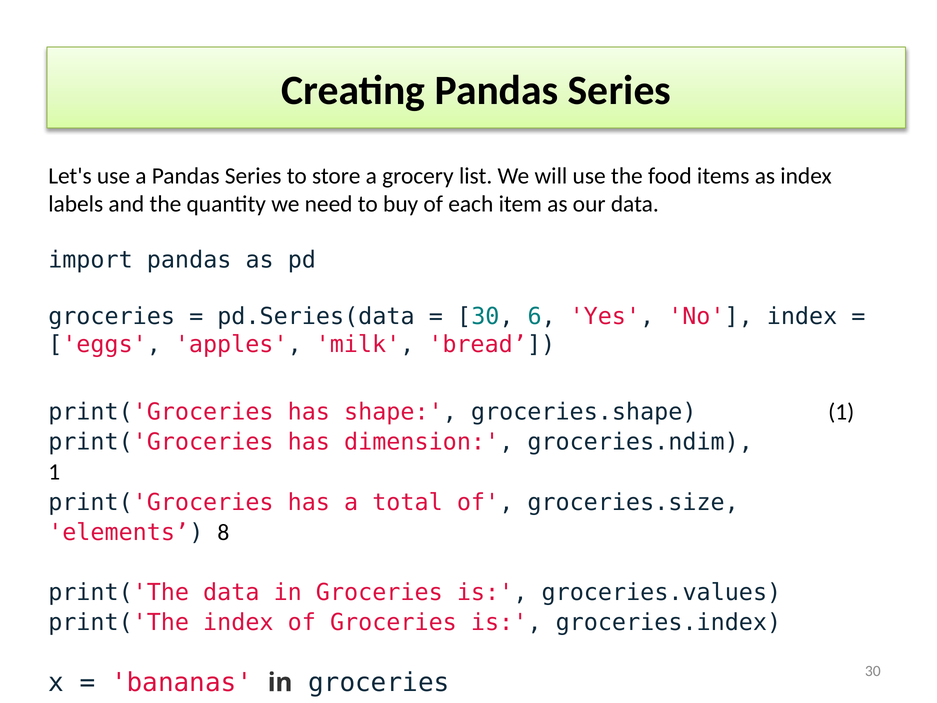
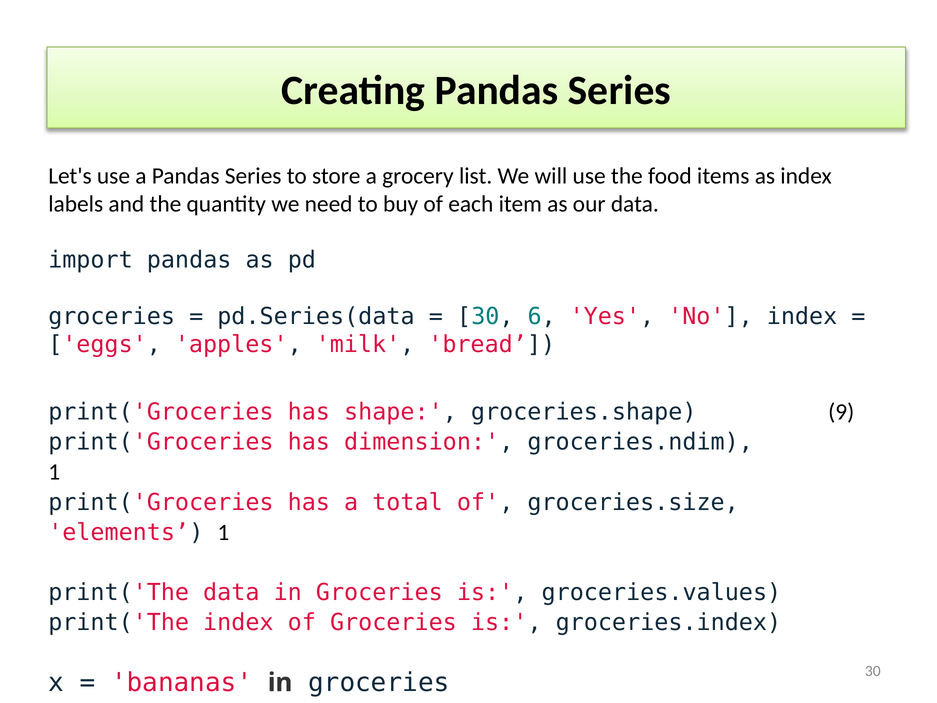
groceries.shape 1: 1 -> 9
elements 8: 8 -> 1
